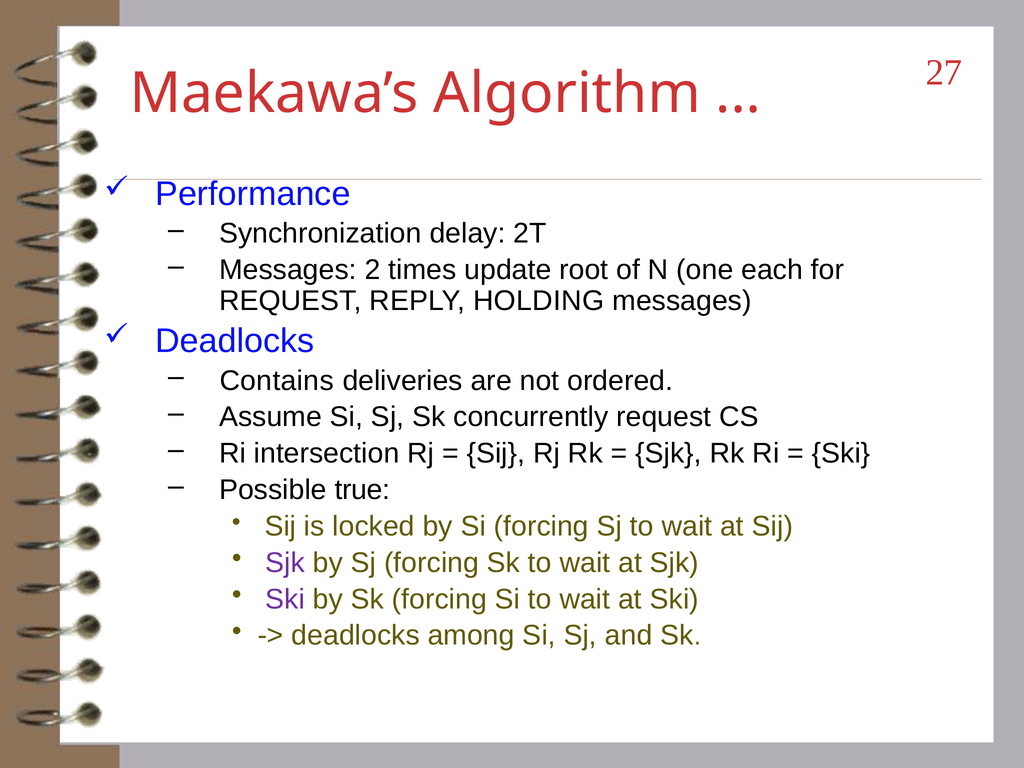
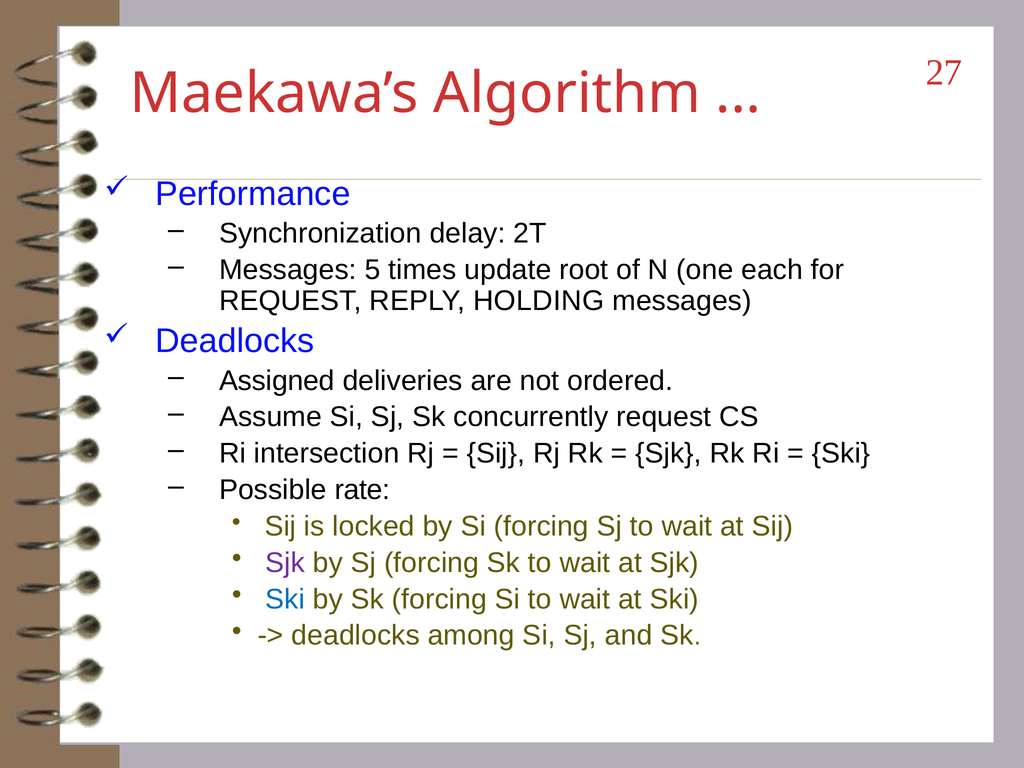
2: 2 -> 5
Contains: Contains -> Assigned
true: true -> rate
Ski at (285, 599) colour: purple -> blue
